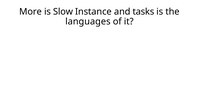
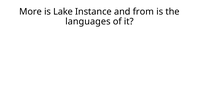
Slow: Slow -> Lake
tasks: tasks -> from
